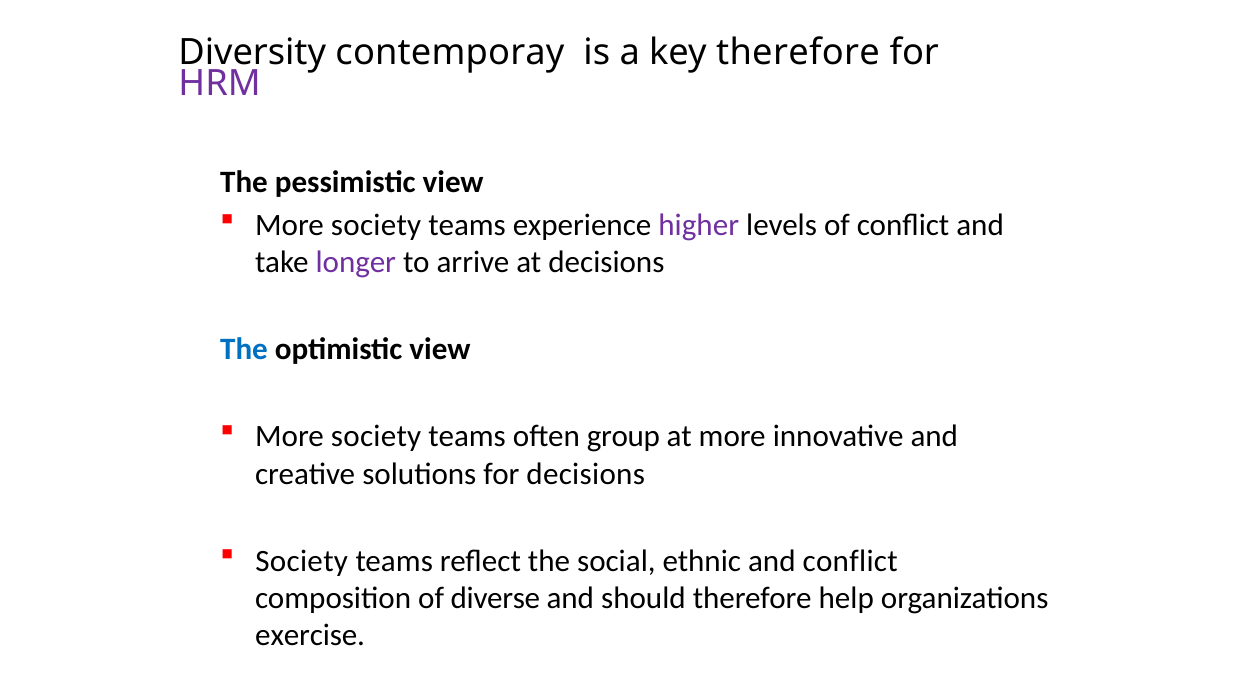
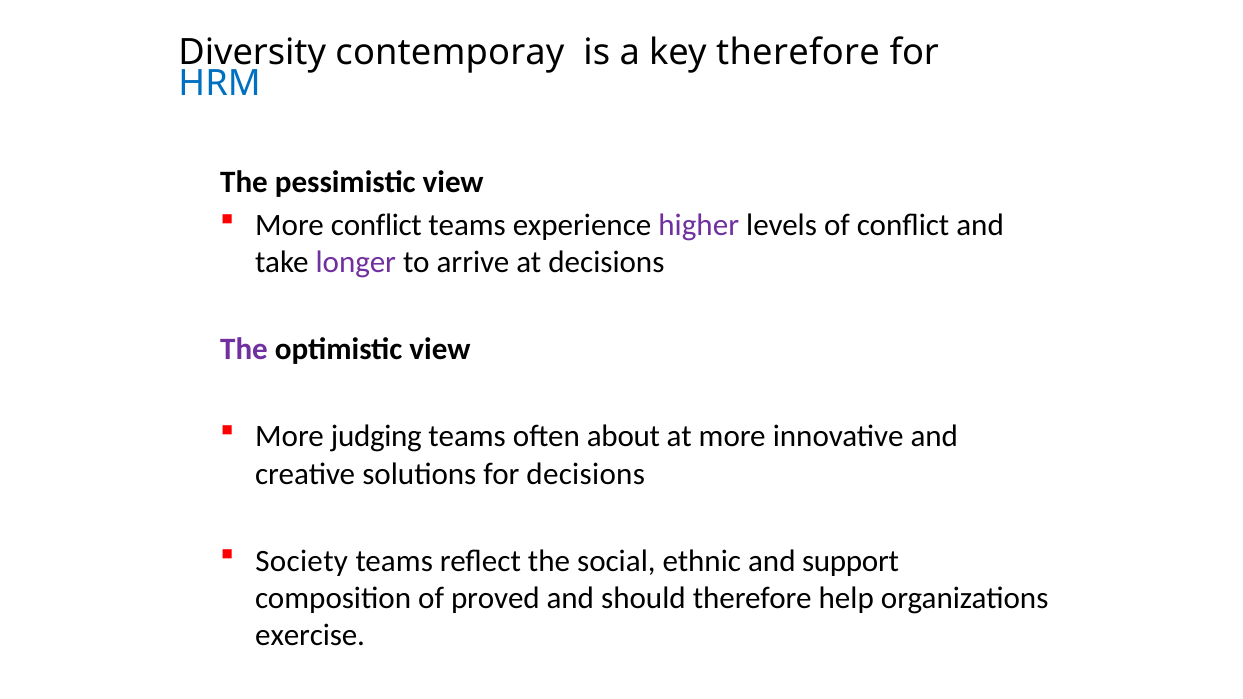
HRM colour: purple -> blue
society at (376, 225): society -> conflict
The at (244, 350) colour: blue -> purple
society at (376, 437): society -> judging
group: group -> about
and conflict: conflict -> support
diverse: diverse -> proved
